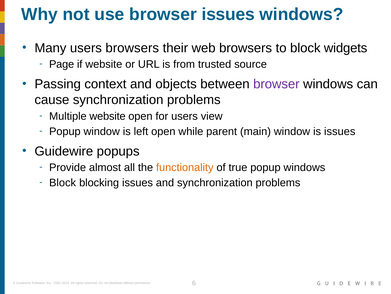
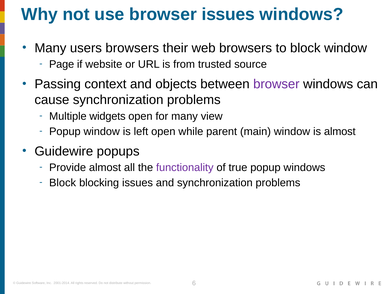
block widgets: widgets -> window
Multiple website: website -> widgets
for users: users -> many
is issues: issues -> almost
functionality colour: orange -> purple
